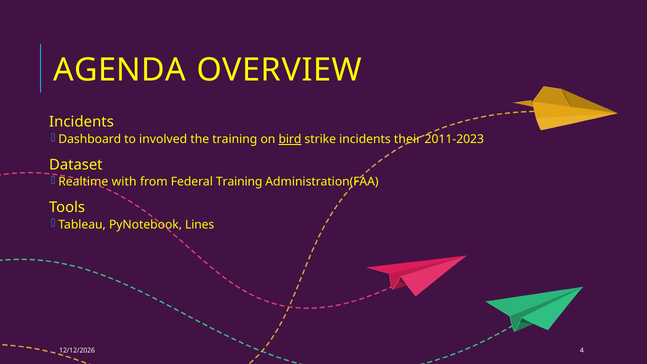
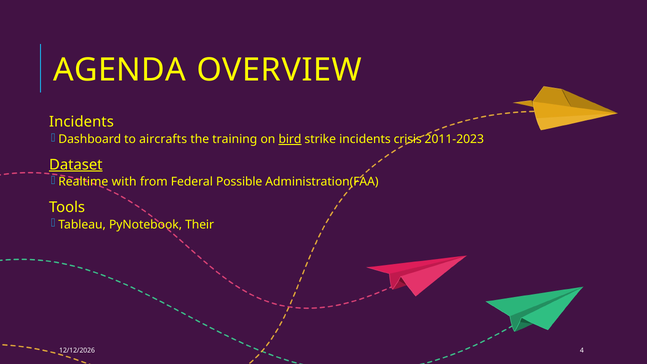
involved: involved -> aircrafts
their: their -> crisis
Dataset underline: none -> present
Federal Training: Training -> Possible
Lines: Lines -> Their
